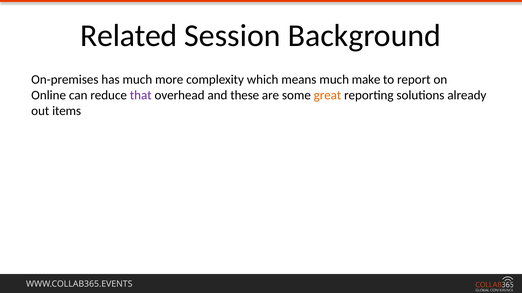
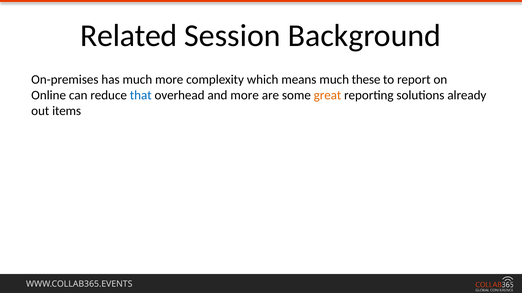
make: make -> these
that colour: purple -> blue
and these: these -> more
